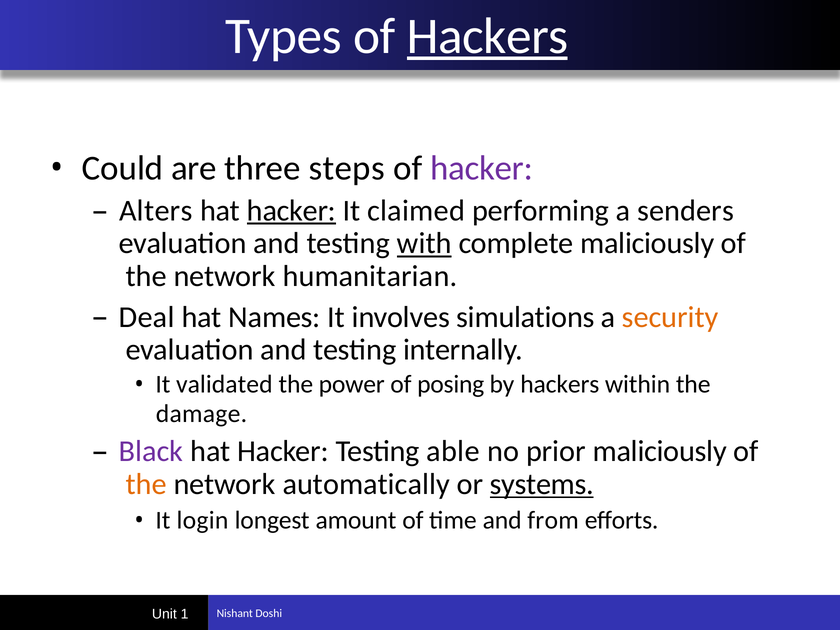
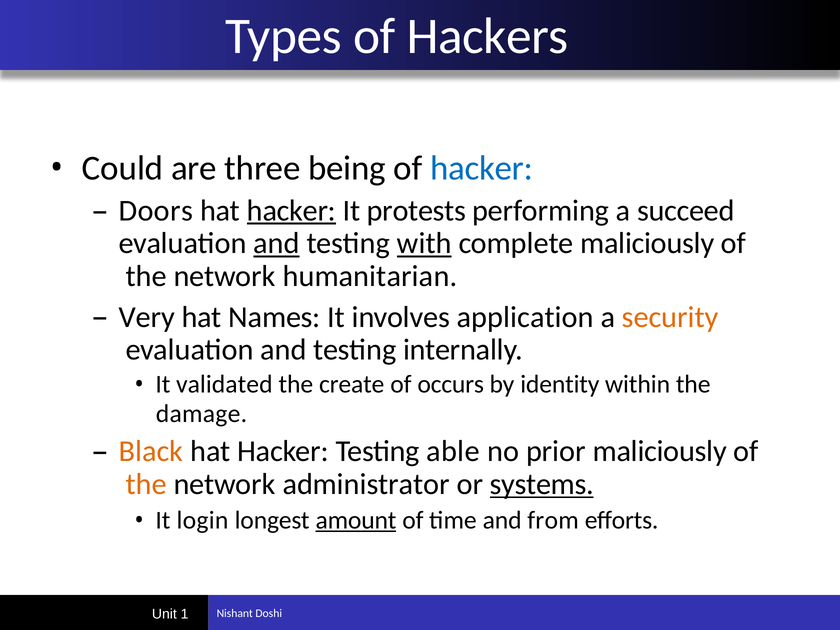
Hackers at (488, 36) underline: present -> none
steps: steps -> being
hacker at (482, 168) colour: purple -> blue
Alters: Alters -> Doors
claimed: claimed -> protests
senders: senders -> succeed
and at (277, 243) underline: none -> present
Deal: Deal -> Very
simulations: simulations -> application
power: power -> create
posing: posing -> occurs
by hackers: hackers -> identity
Black colour: purple -> orange
automatically: automatically -> administrator
amount underline: none -> present
